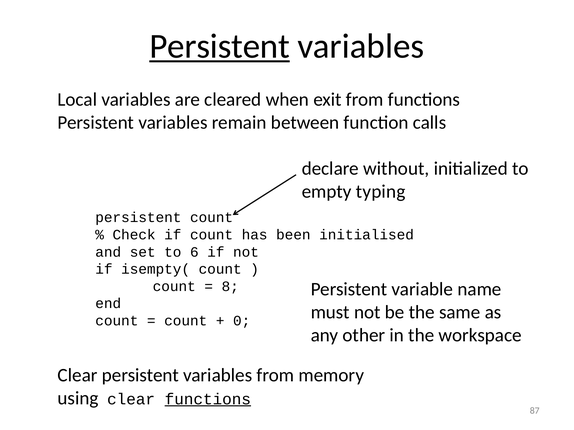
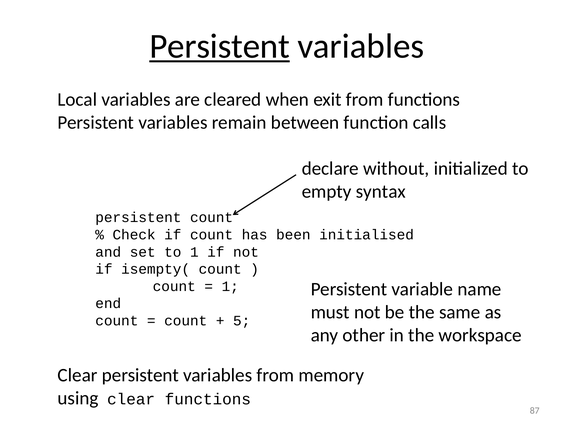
typing: typing -> syntax
to 6: 6 -> 1
8 at (230, 287): 8 -> 1
0: 0 -> 5
functions at (208, 400) underline: present -> none
